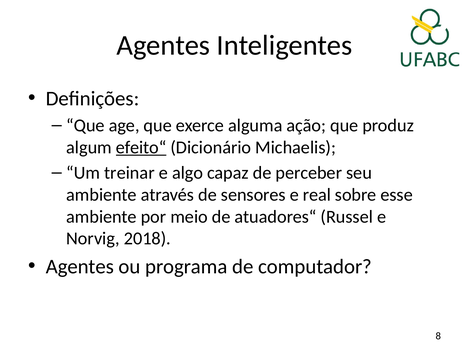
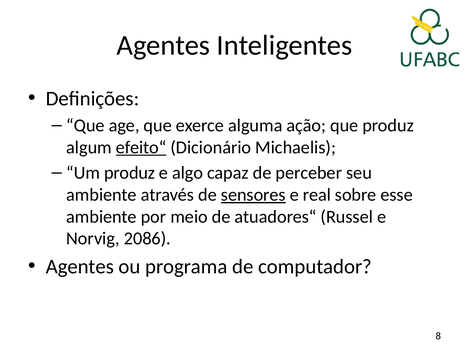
Um treinar: treinar -> produz
sensores underline: none -> present
2018: 2018 -> 2086
